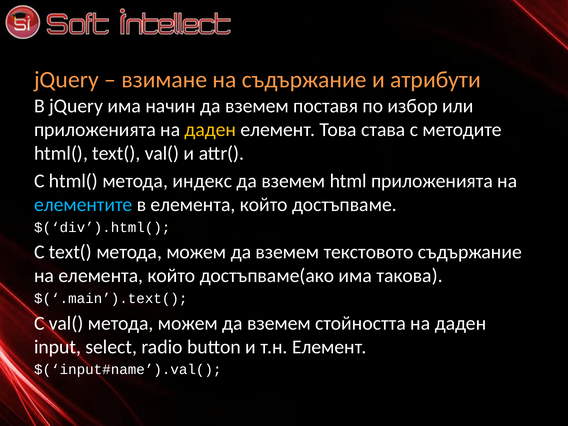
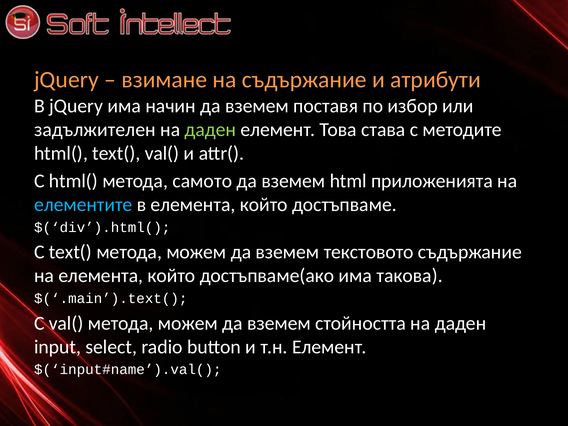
приложенията at (95, 130): приложенията -> задължителен
даден at (210, 130) colour: yellow -> light green
индекс: индекс -> самото
